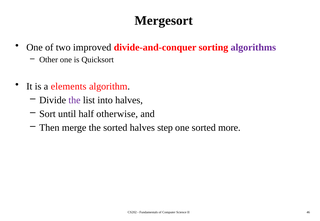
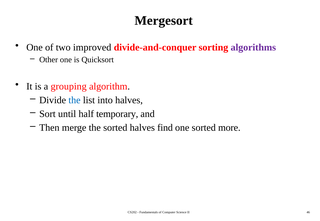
elements: elements -> grouping
the at (74, 100) colour: purple -> blue
otherwise: otherwise -> temporary
step: step -> find
